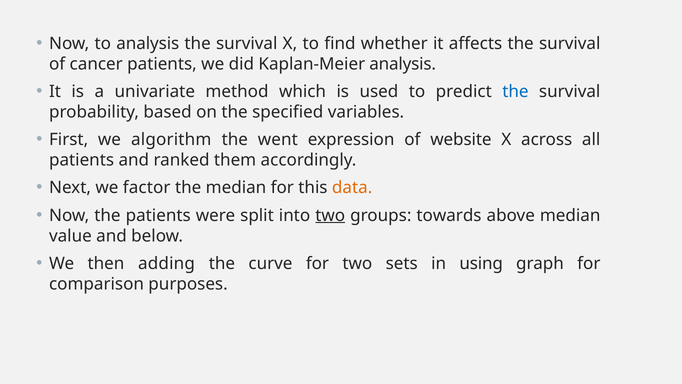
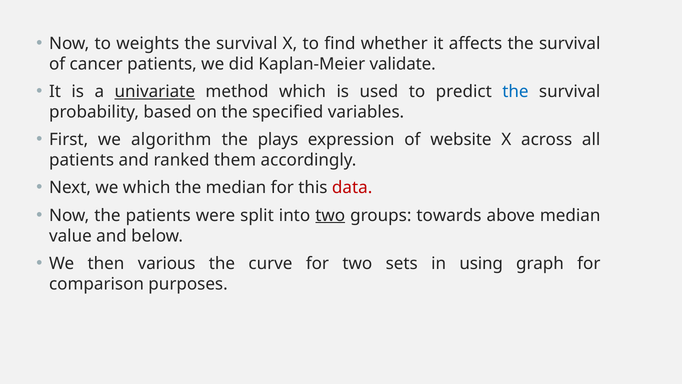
to analysis: analysis -> weights
Kaplan-Meier analysis: analysis -> validate
univariate underline: none -> present
went: went -> plays
we factor: factor -> which
data colour: orange -> red
adding: adding -> various
